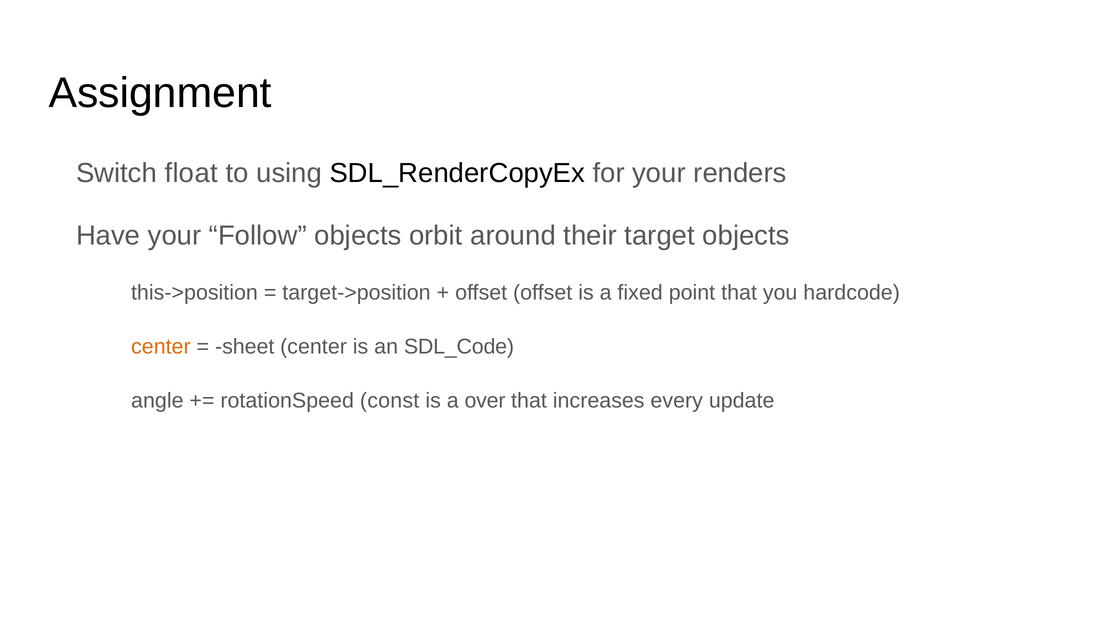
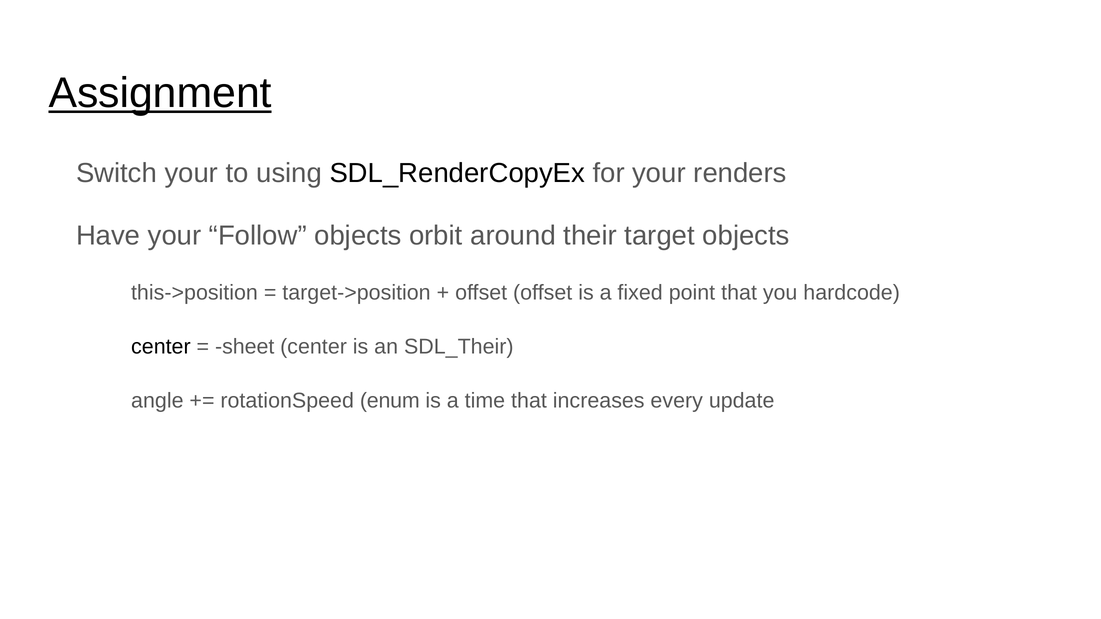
Assignment underline: none -> present
Switch float: float -> your
center at (161, 347) colour: orange -> black
SDL_Code: SDL_Code -> SDL_Their
const: const -> enum
over: over -> time
